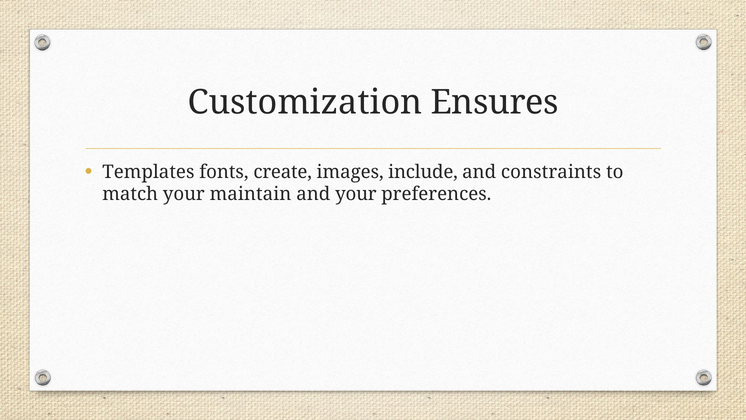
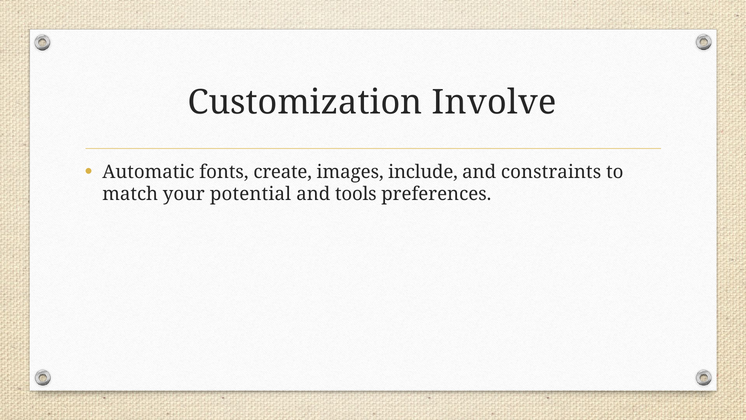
Ensures: Ensures -> Involve
Templates: Templates -> Automatic
maintain: maintain -> potential
and your: your -> tools
